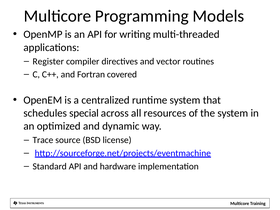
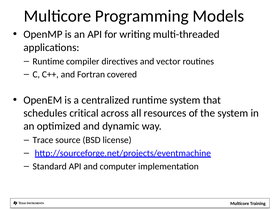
Register at (48, 61): Register -> Runtime
special: special -> critical
hardware: hardware -> computer
